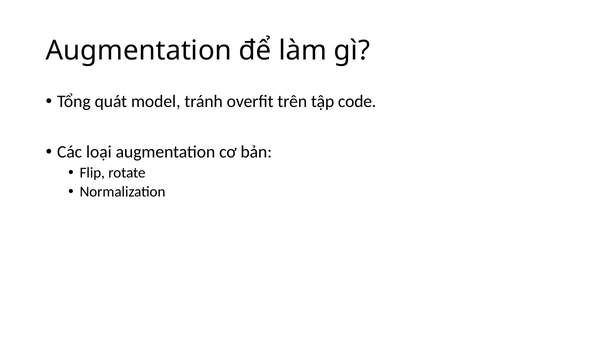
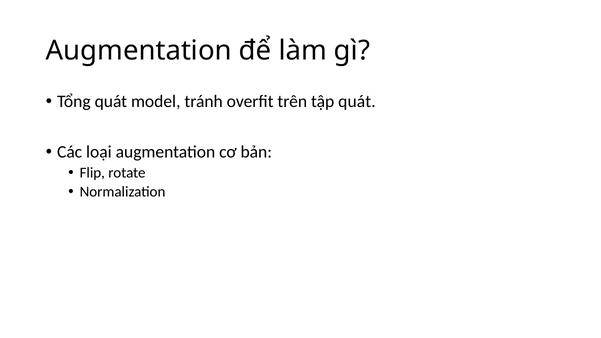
tập code: code -> quát
